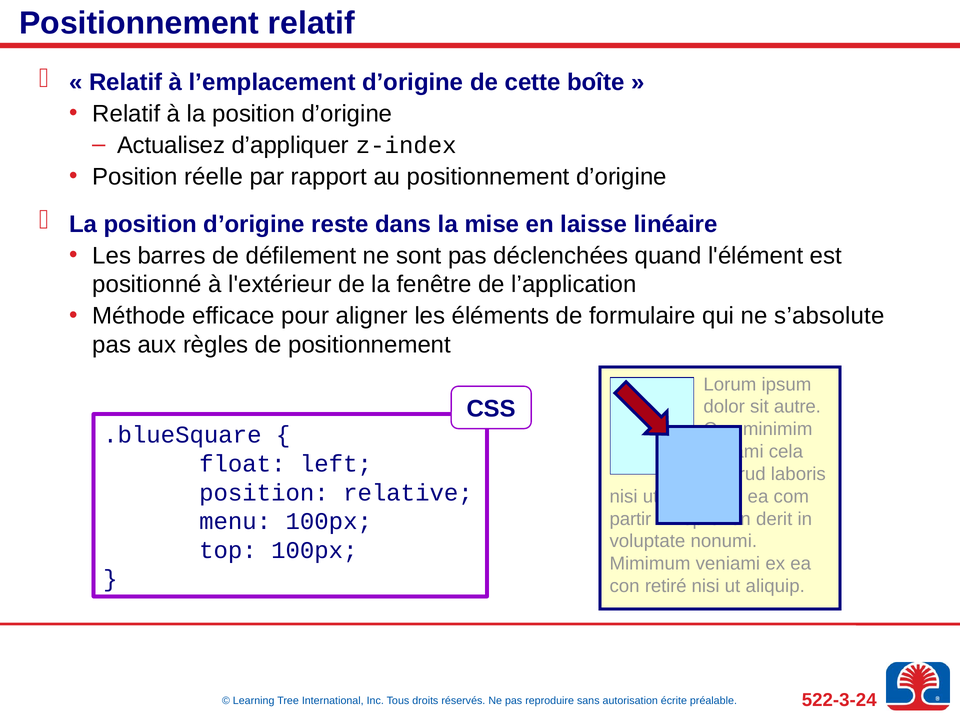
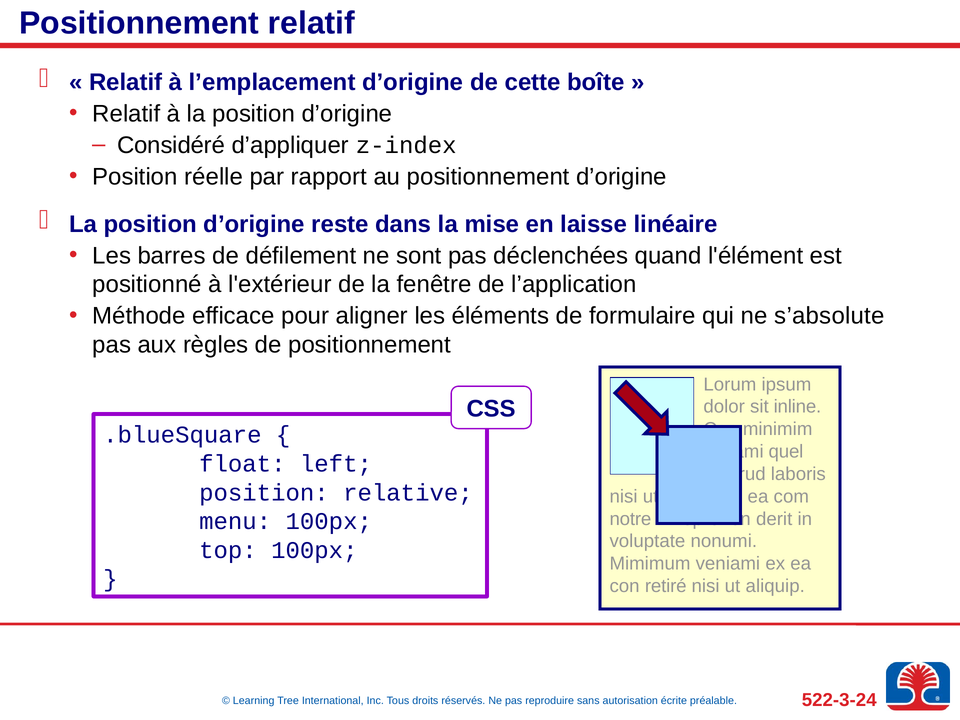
Actualisez: Actualisez -> Considéré
autre: autre -> inline
cela: cela -> quel
partir: partir -> notre
